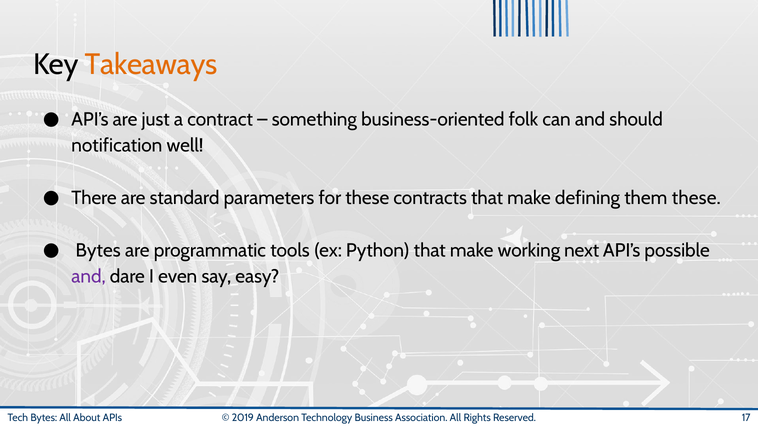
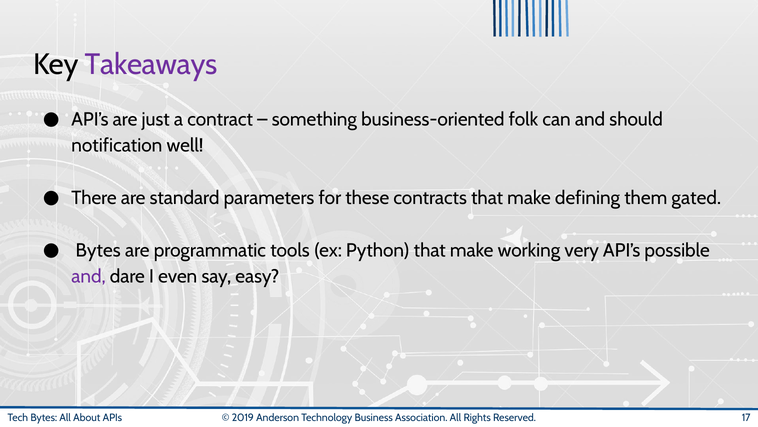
Takeaways colour: orange -> purple
them these: these -> gated
next: next -> very
